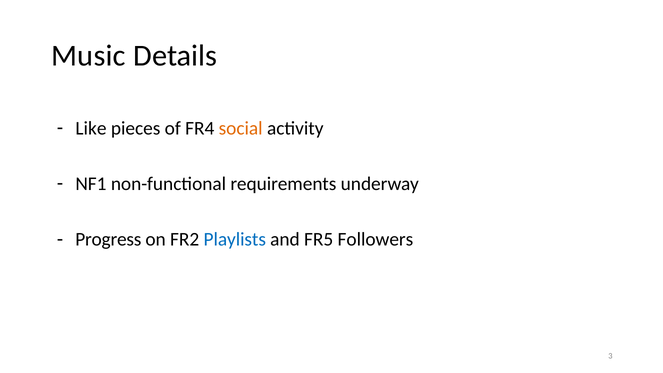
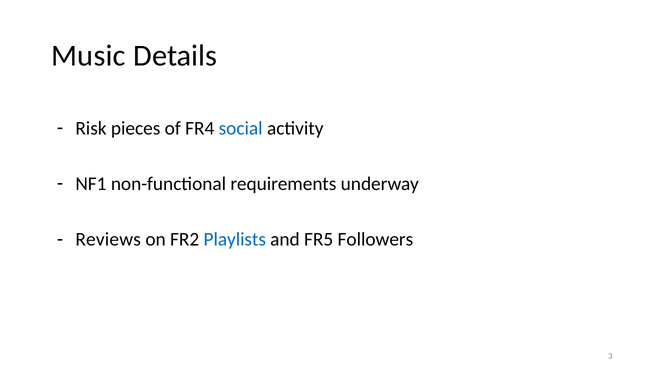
Like: Like -> Risk
social colour: orange -> blue
Progress: Progress -> Reviews
